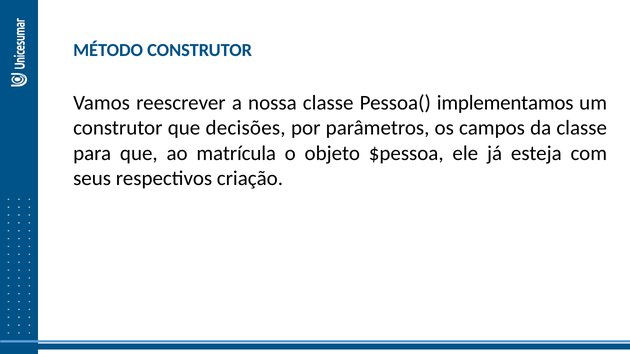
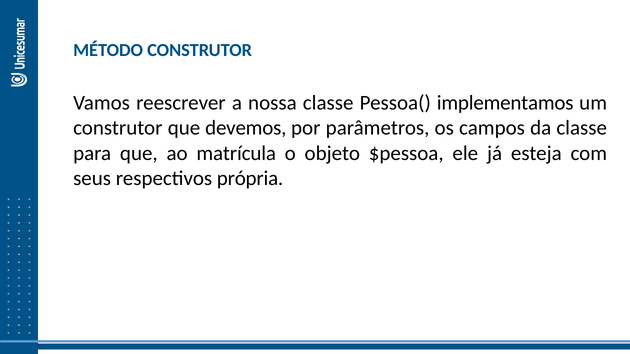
decisões: decisões -> devemos
criação: criação -> própria
